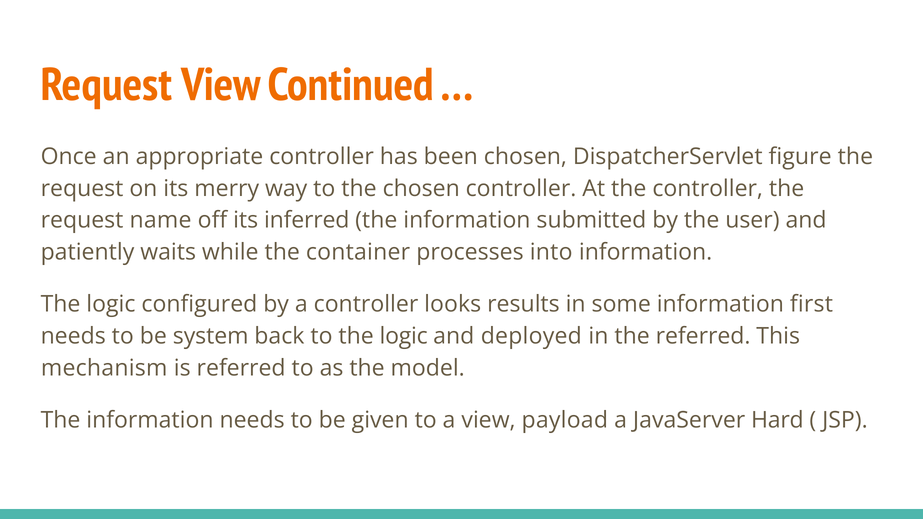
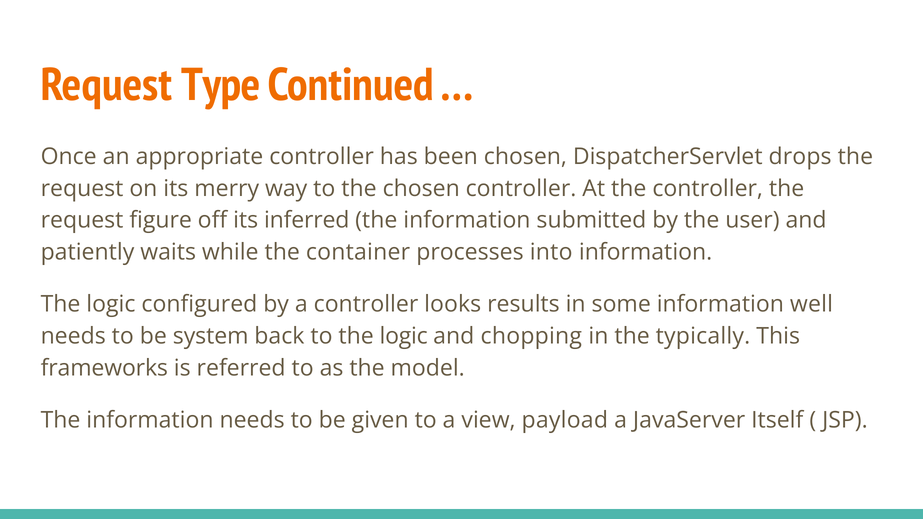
Request View: View -> Type
figure: figure -> drops
name: name -> figure
first: first -> well
deployed: deployed -> chopping
the referred: referred -> typically
mechanism: mechanism -> frameworks
Hard: Hard -> Itself
